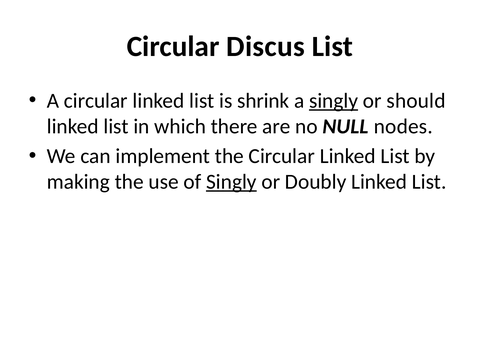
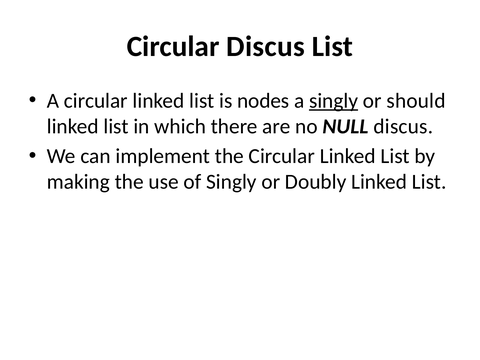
shrink: shrink -> nodes
NULL nodes: nodes -> discus
Singly at (231, 182) underline: present -> none
